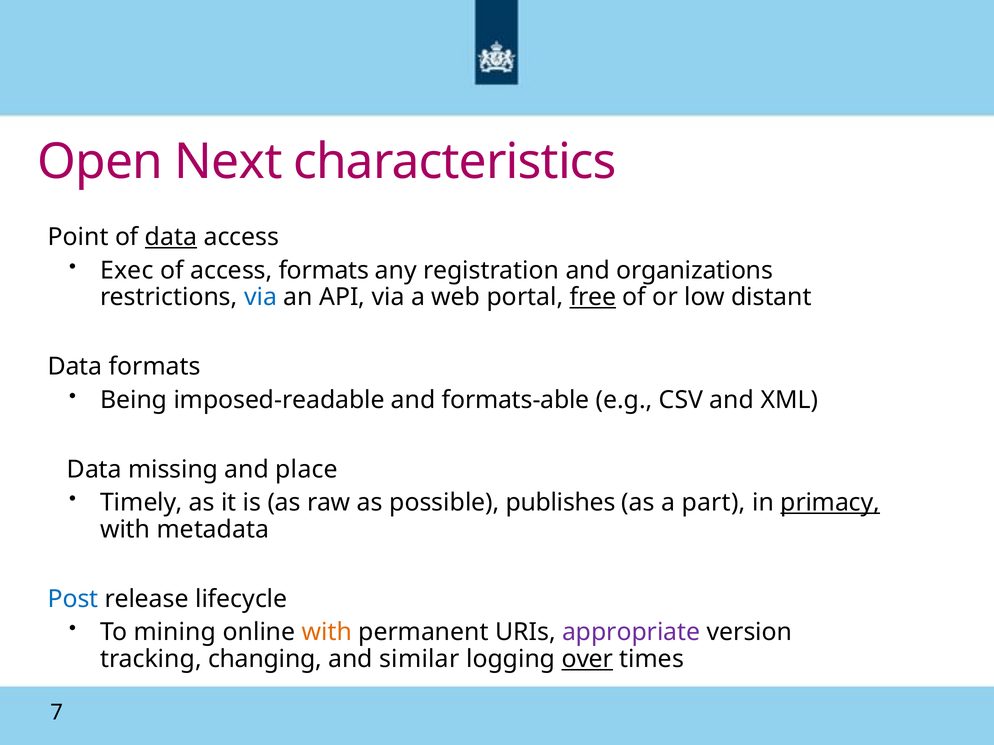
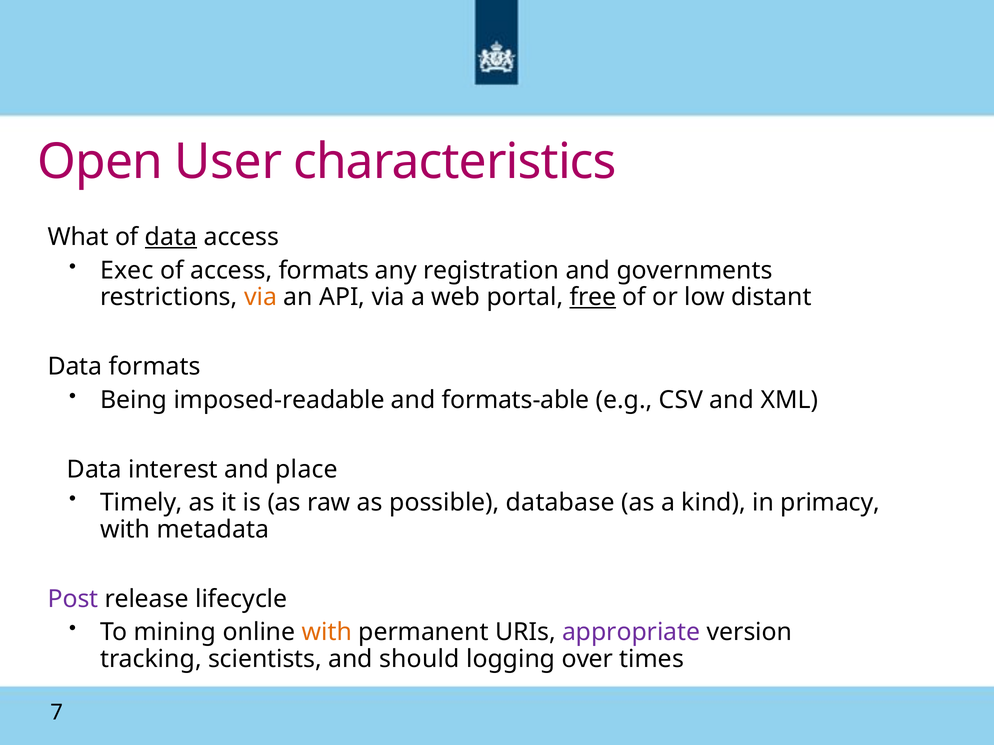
Next: Next -> User
Point: Point -> What
organizations: organizations -> governments
via at (260, 297) colour: blue -> orange
missing: missing -> interest
publishes: publishes -> database
part: part -> kind
primacy underline: present -> none
Post colour: blue -> purple
changing: changing -> scientists
similar: similar -> should
over underline: present -> none
